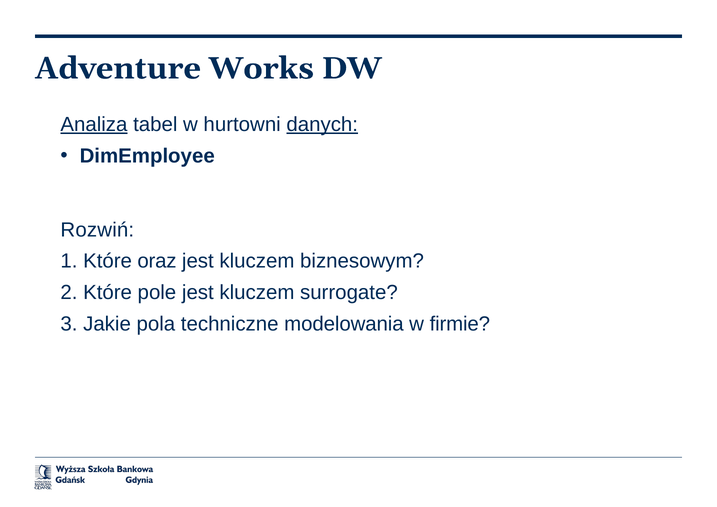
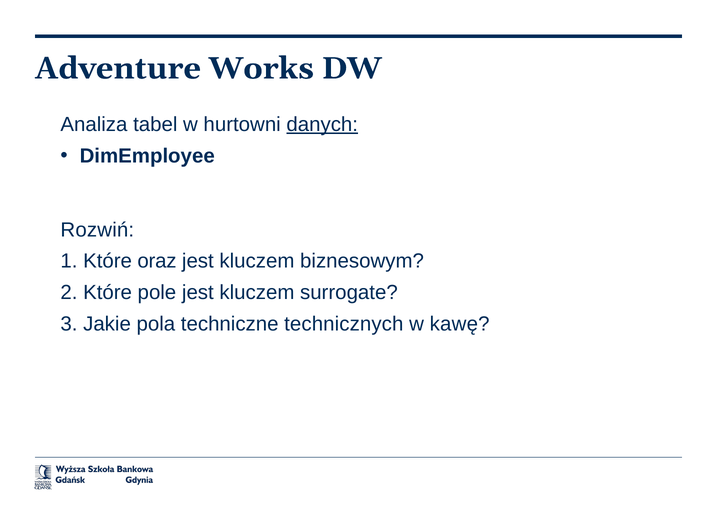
Analiza underline: present -> none
modelowania: modelowania -> technicznych
firmie: firmie -> kawę
